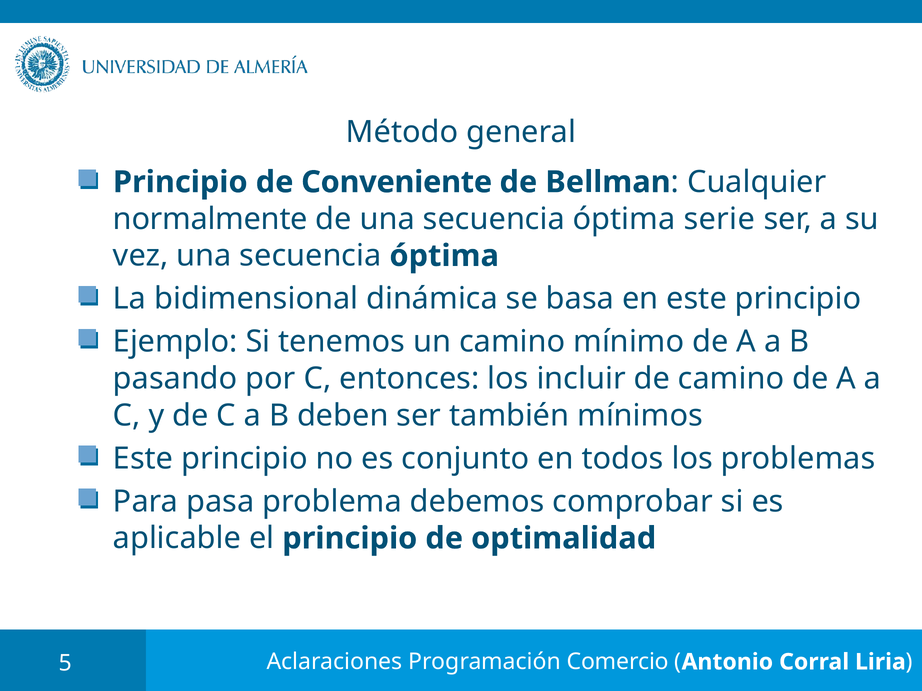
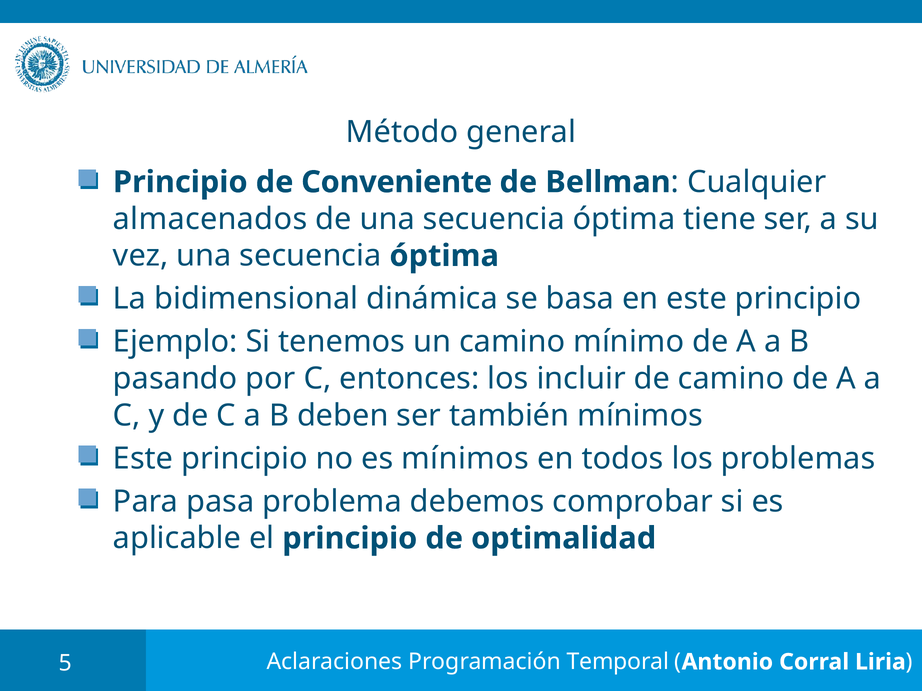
normalmente: normalmente -> almacenados
serie: serie -> tiene
es conjunto: conjunto -> mínimos
Comercio: Comercio -> Temporal
